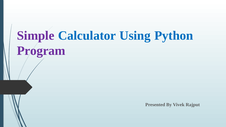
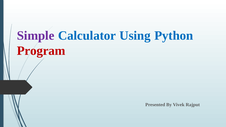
Program colour: purple -> red
